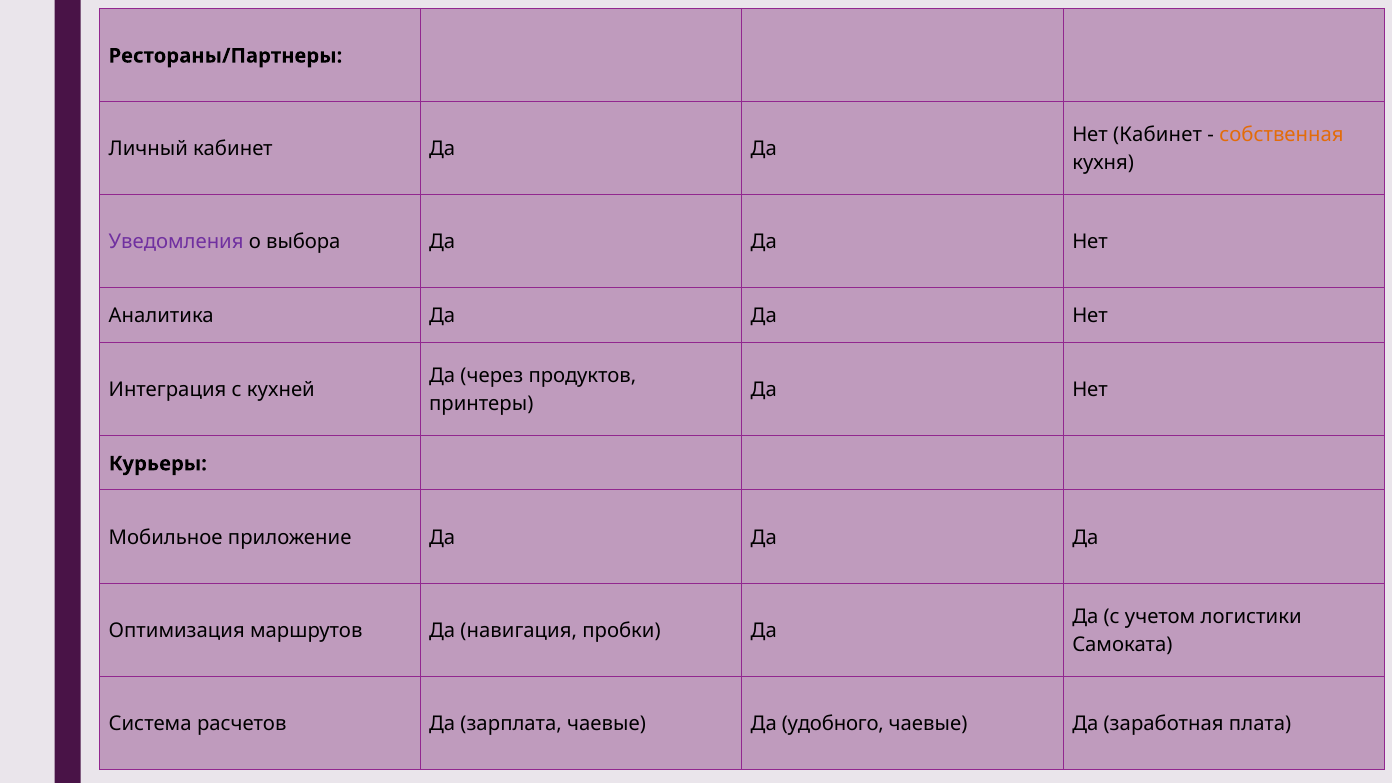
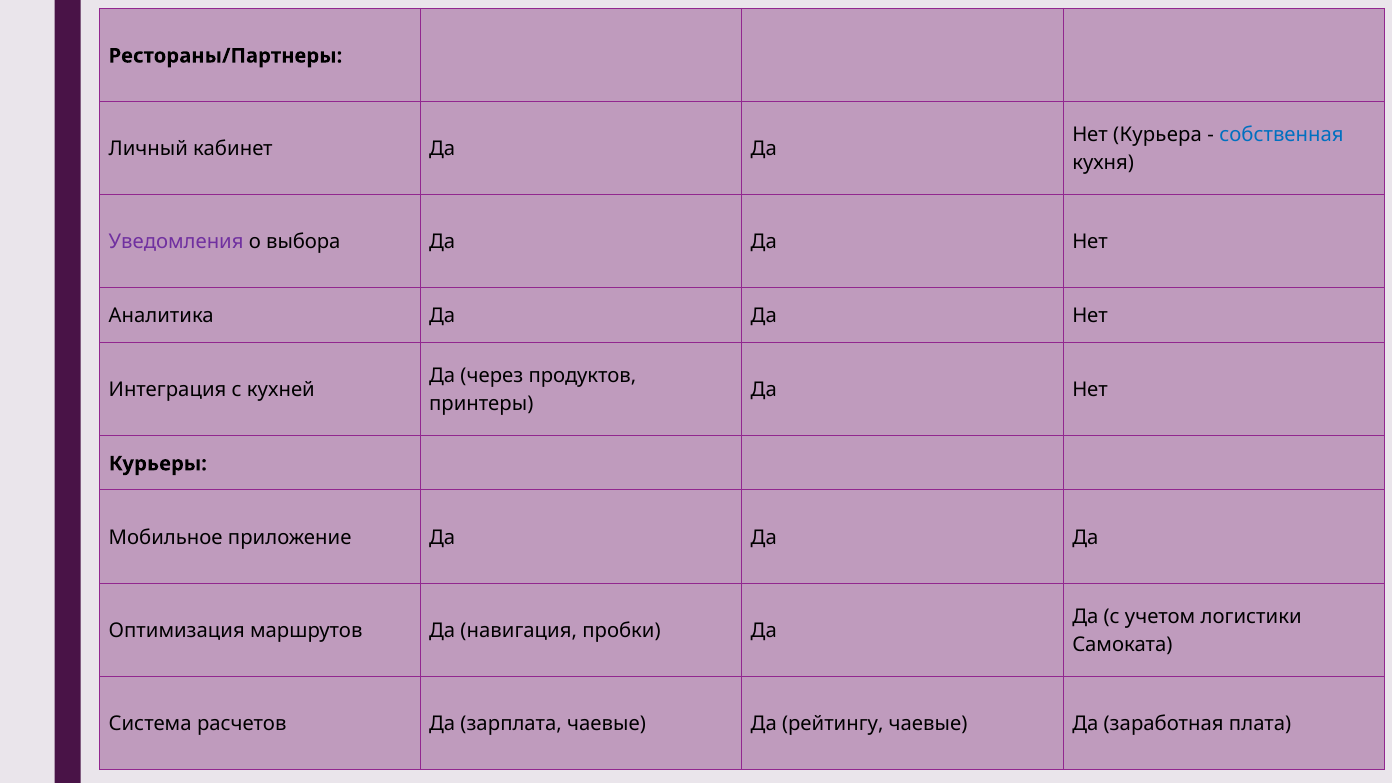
Нет Кабинет: Кабинет -> Курьера
собственная colour: orange -> blue
удобного: удобного -> рейтингу
